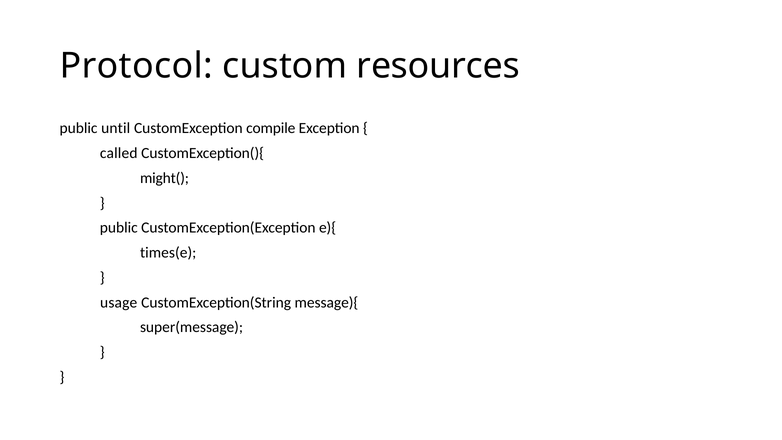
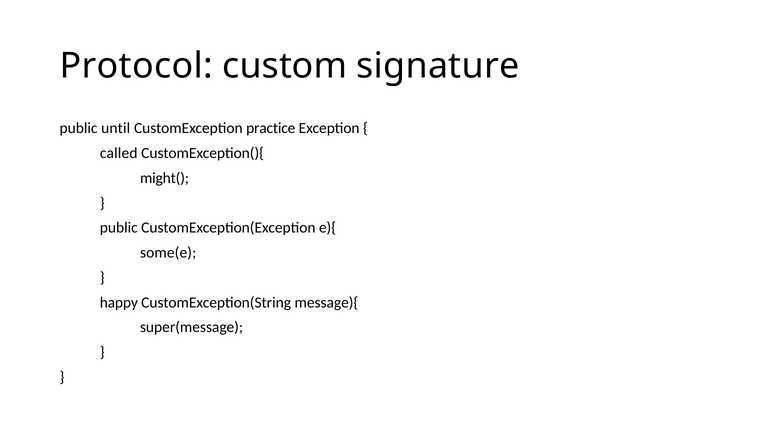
resources: resources -> signature
compile: compile -> practice
times(e: times(e -> some(e
usage: usage -> happy
